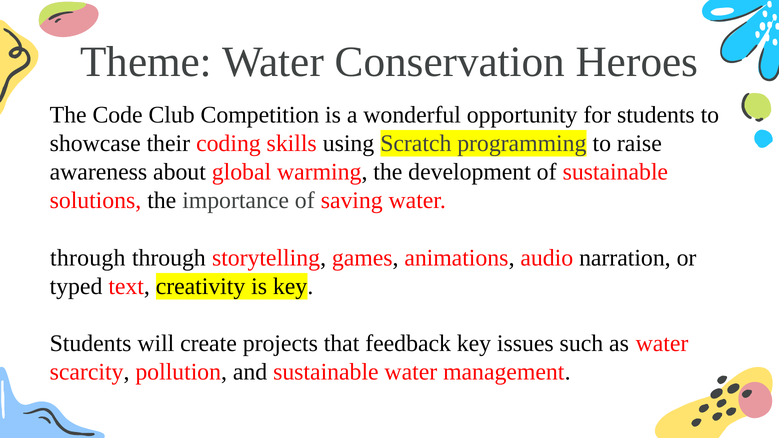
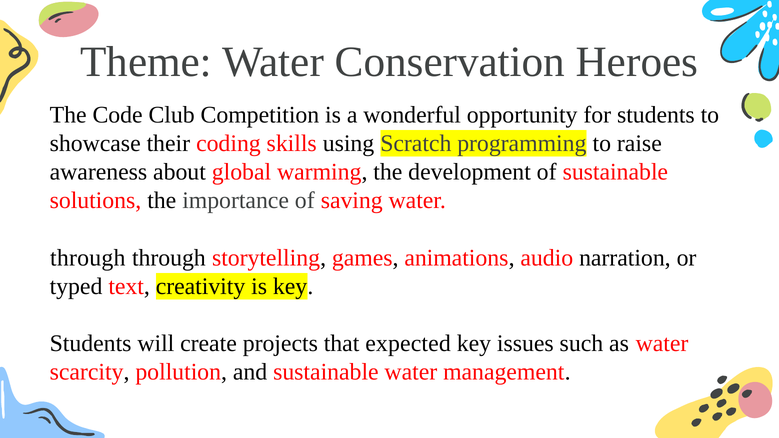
feedback: feedback -> expected
